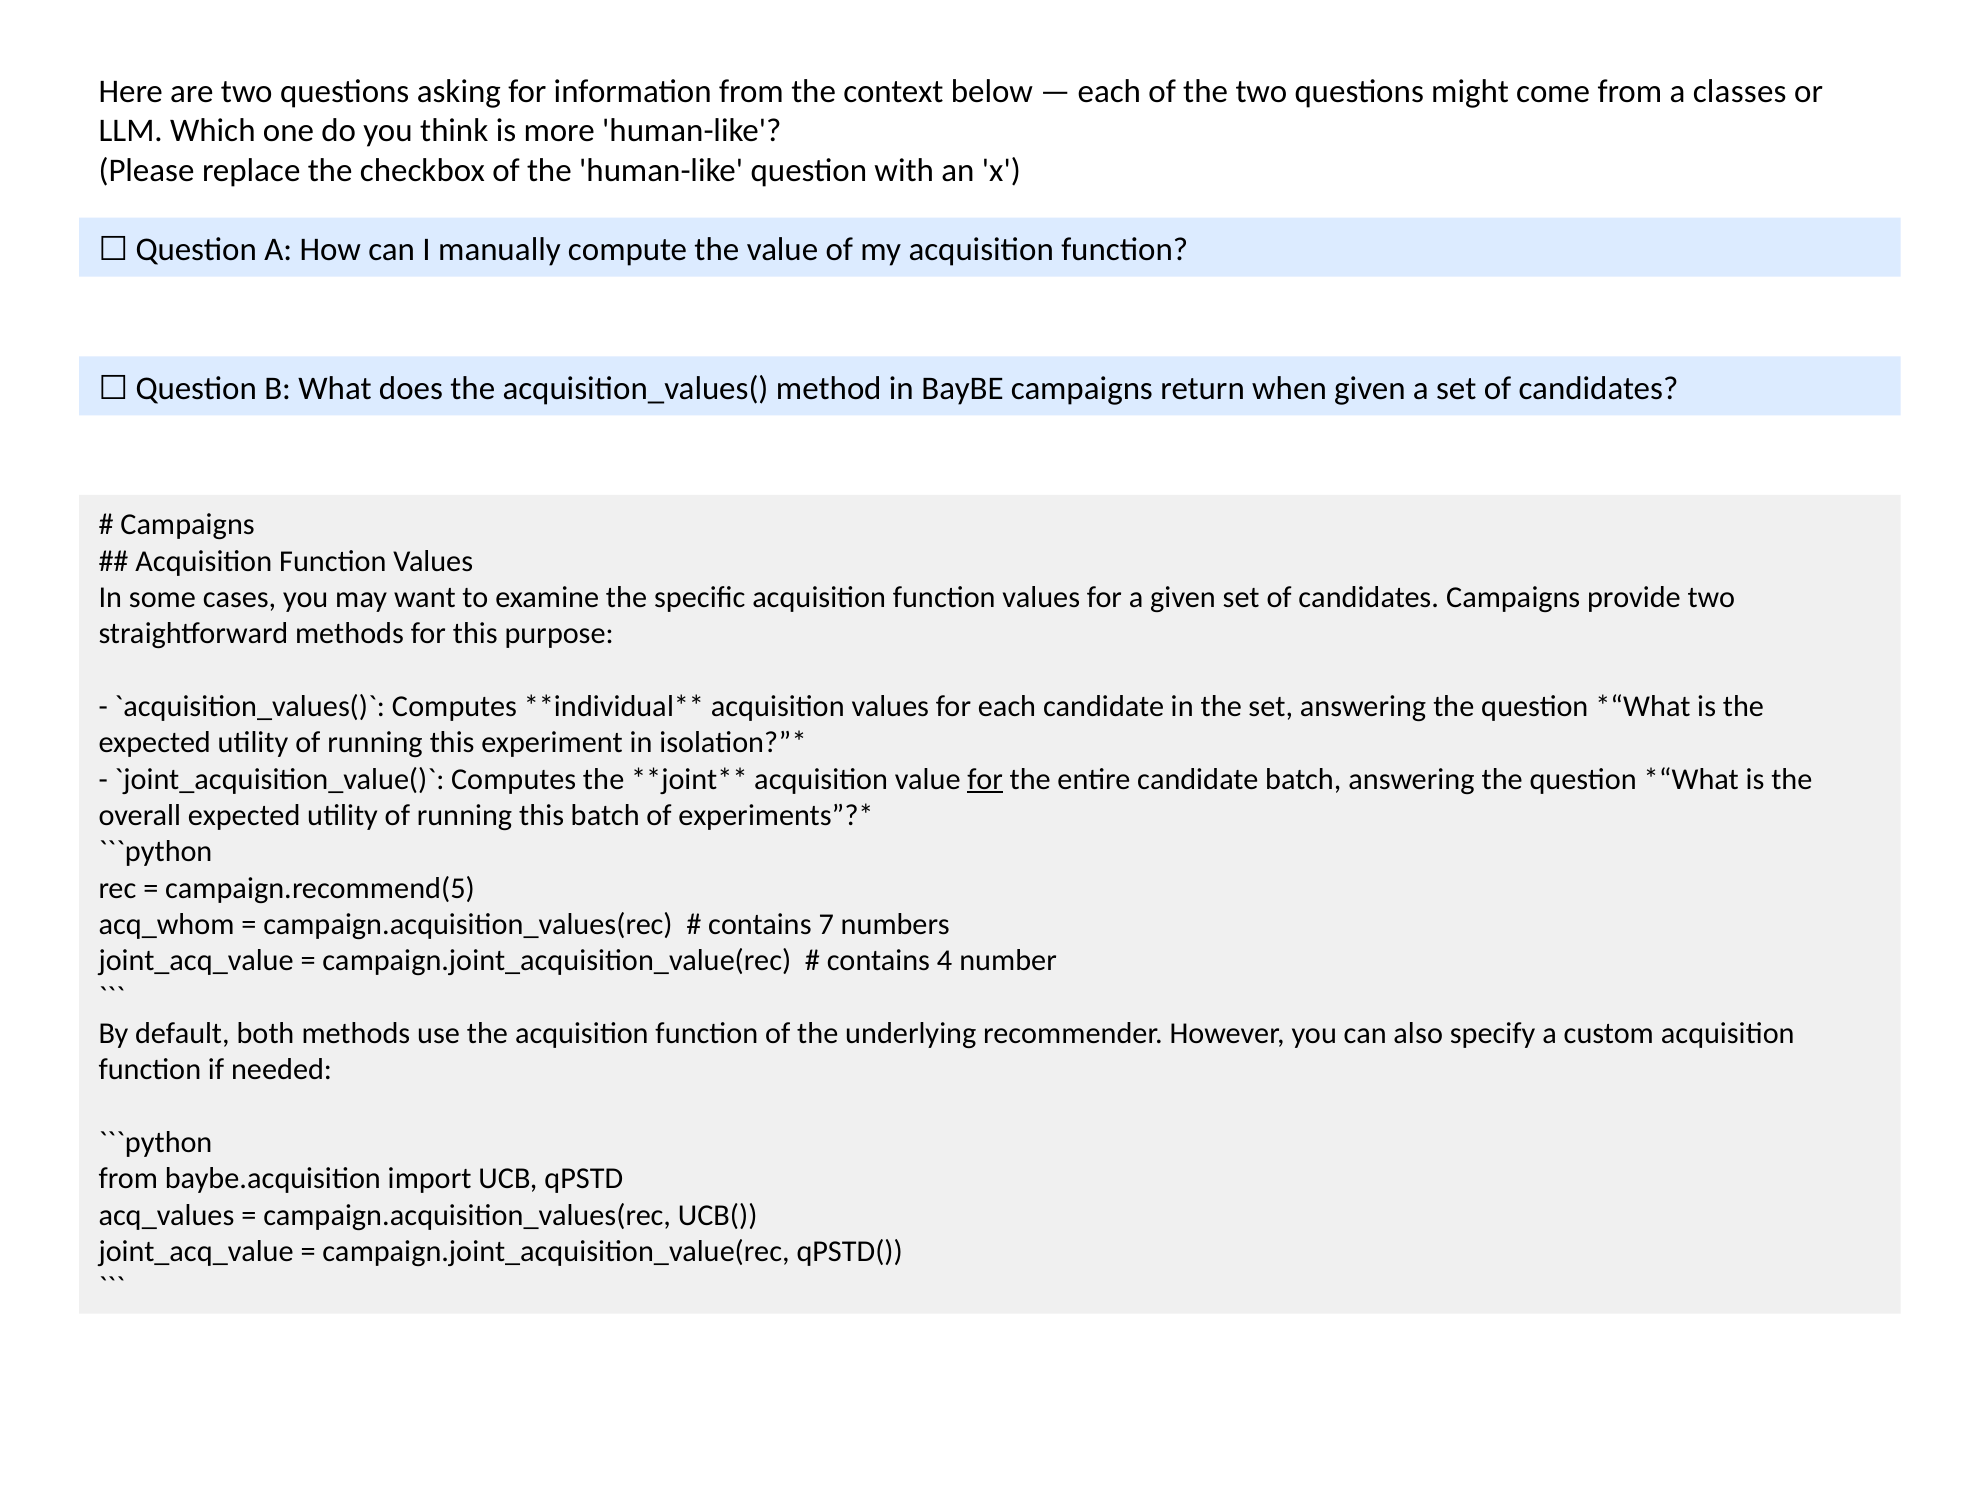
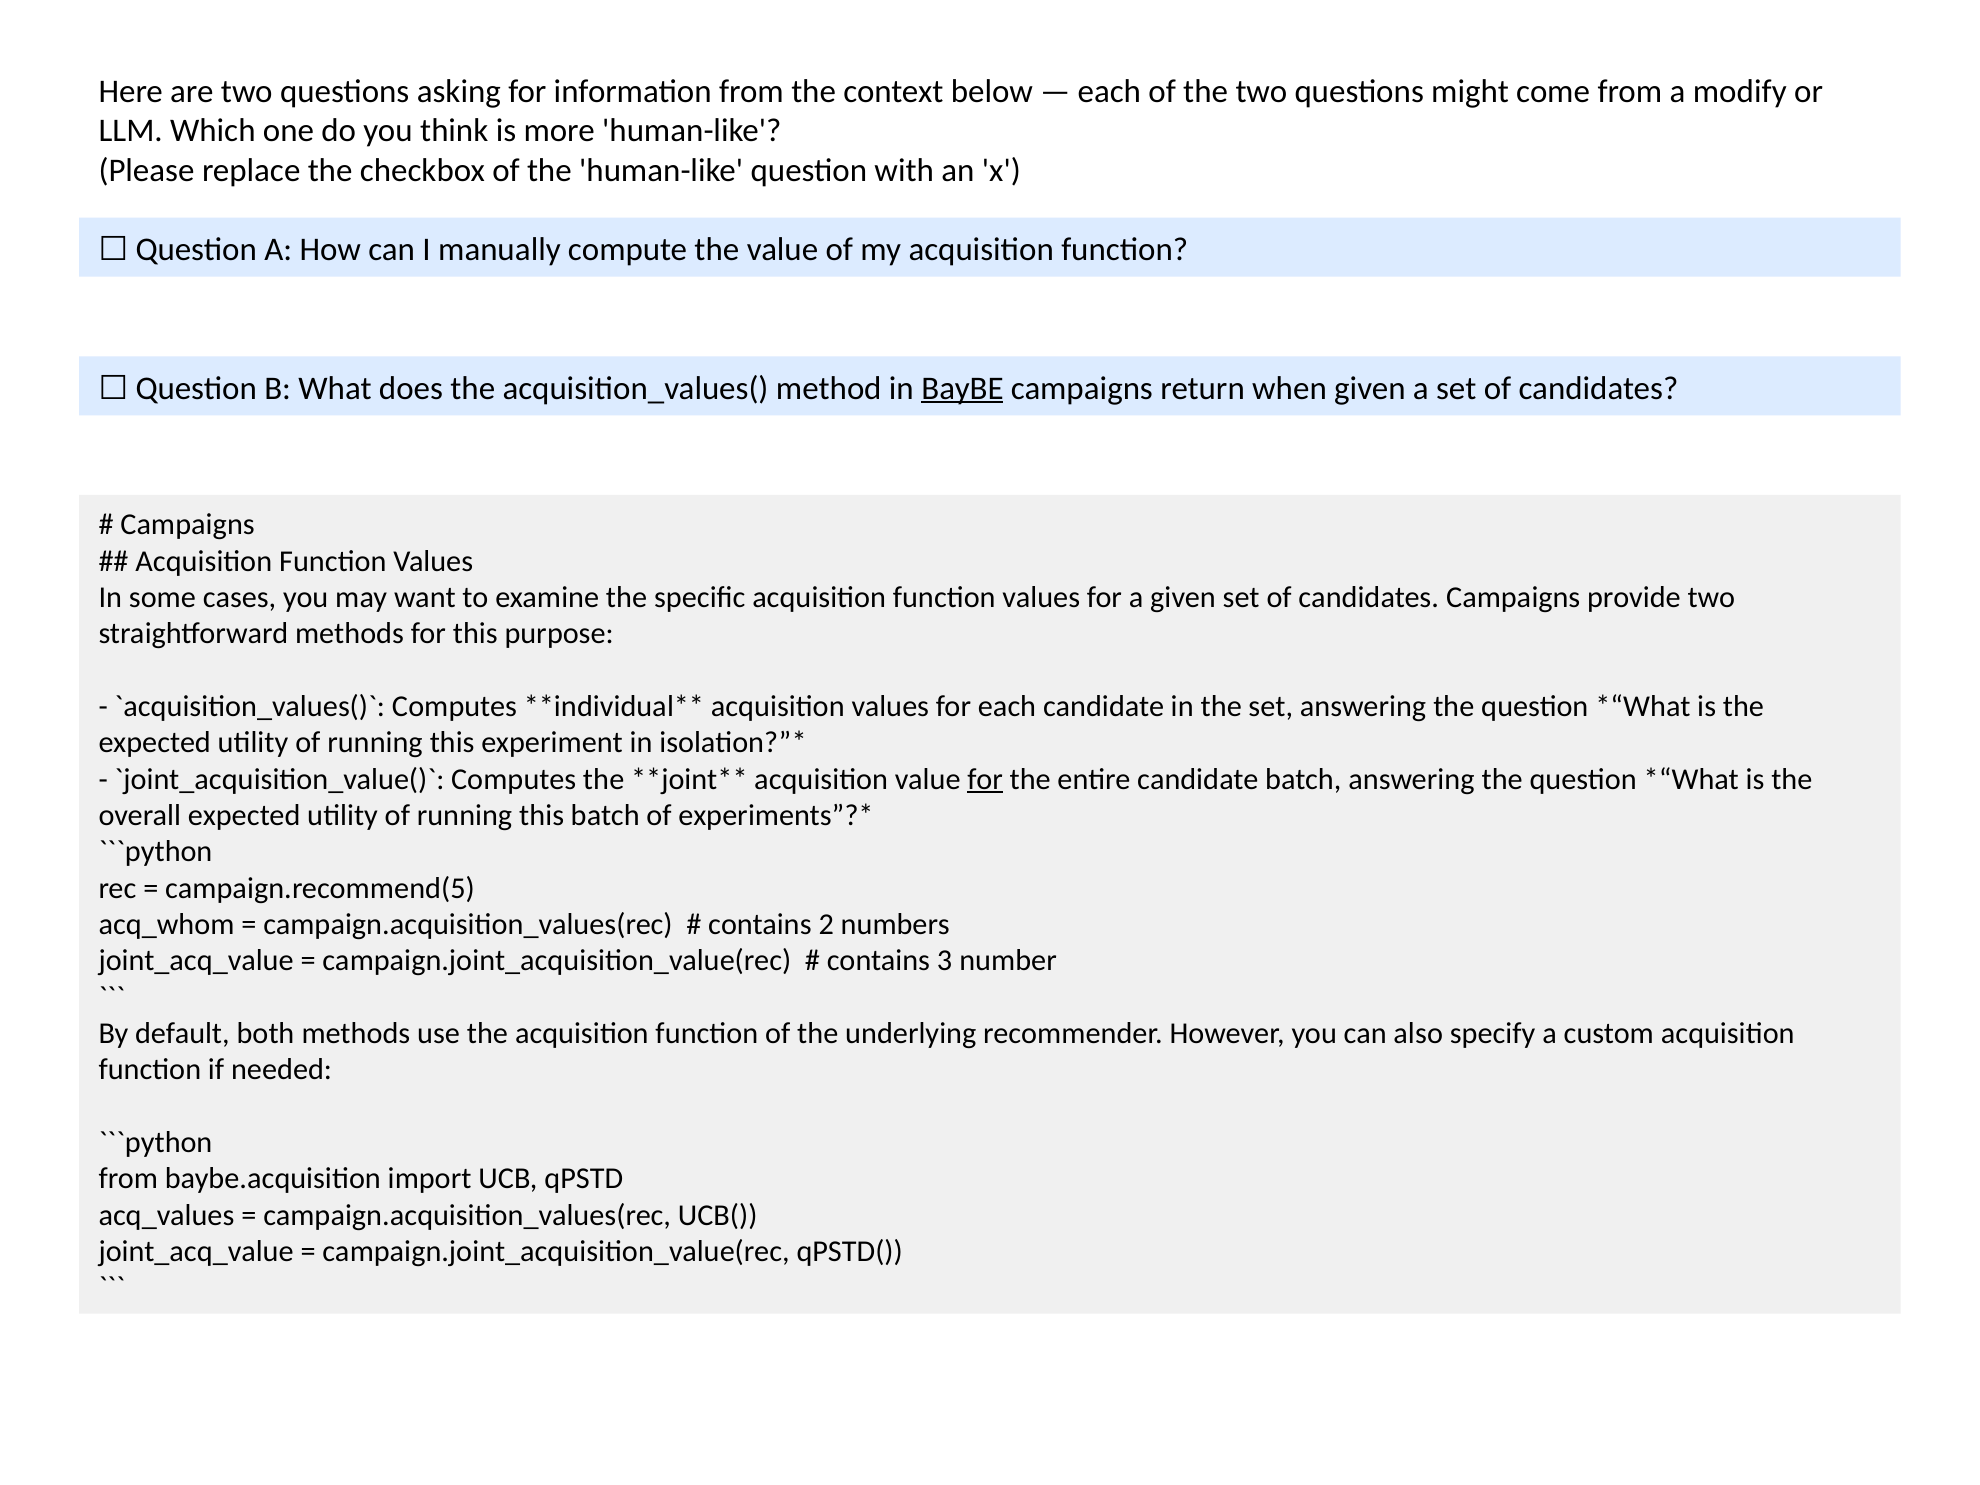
classes: classes -> modify
BayBE underline: none -> present
7: 7 -> 2
4: 4 -> 3
